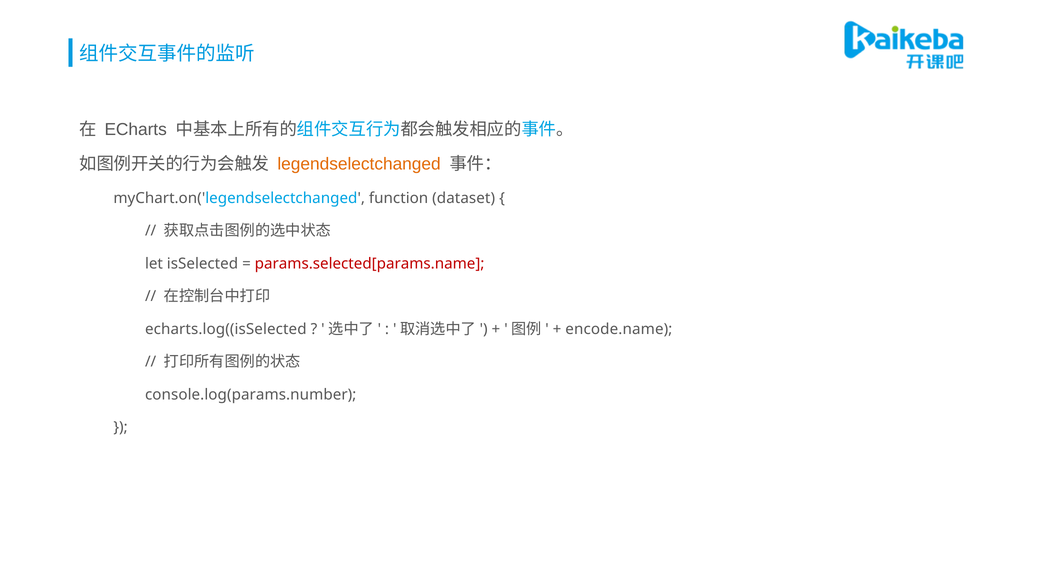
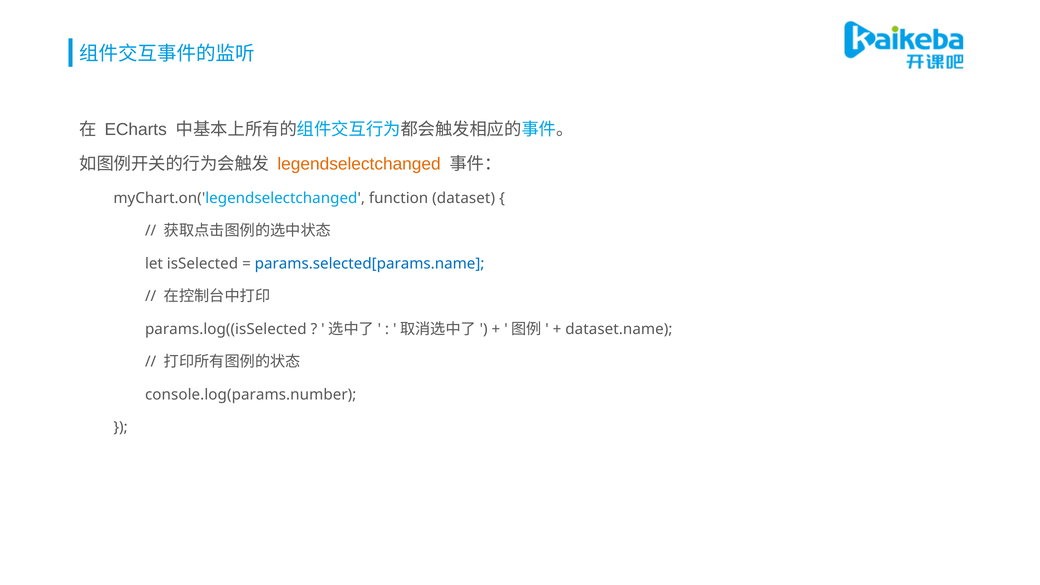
params.selected[params.name colour: red -> blue
echarts.log((isSelected: echarts.log((isSelected -> params.log((isSelected
encode.name: encode.name -> dataset.name
